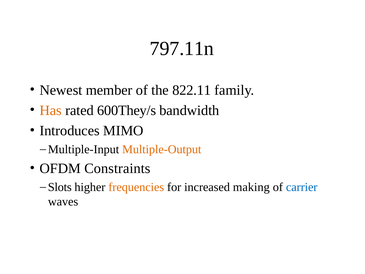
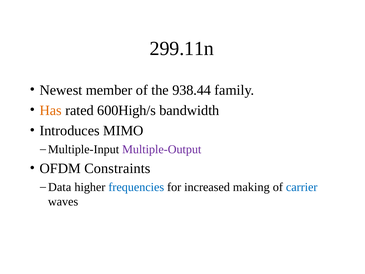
797.11n: 797.11n -> 299.11n
822.11: 822.11 -> 938.44
600They/s: 600They/s -> 600High/s
Multiple-Output colour: orange -> purple
Slots: Slots -> Data
frequencies colour: orange -> blue
